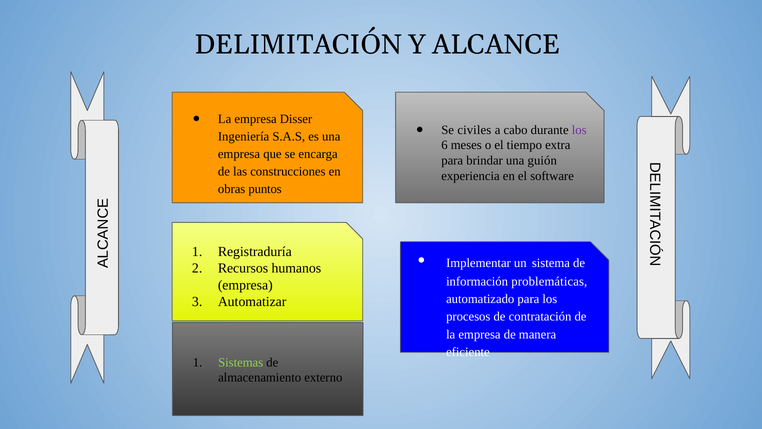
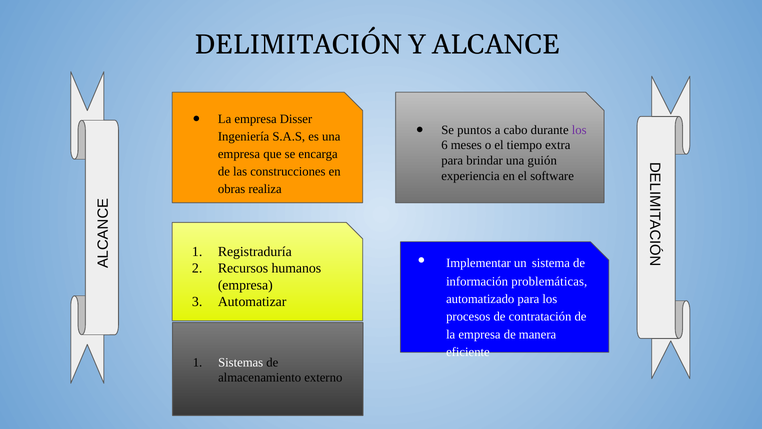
civiles: civiles -> puntos
puntos: puntos -> realiza
Sistemas colour: light green -> white
